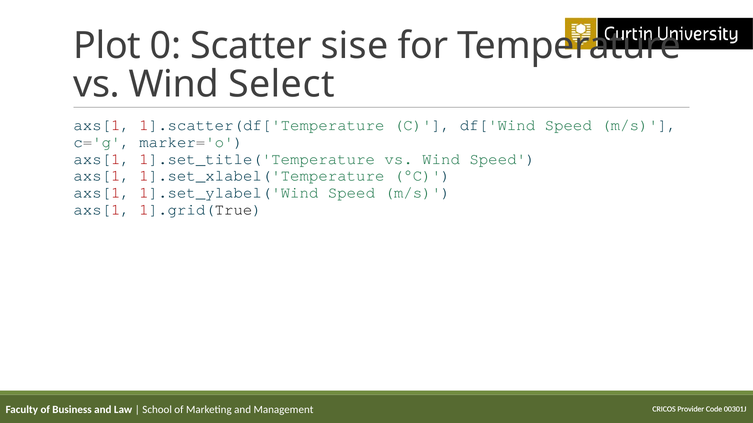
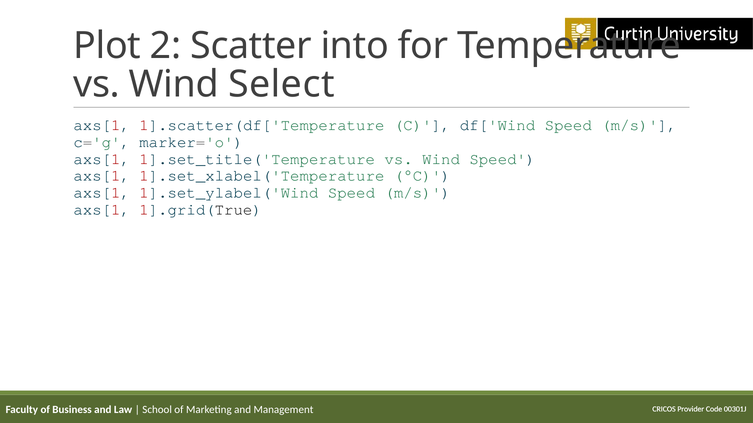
0: 0 -> 2
sise: sise -> into
